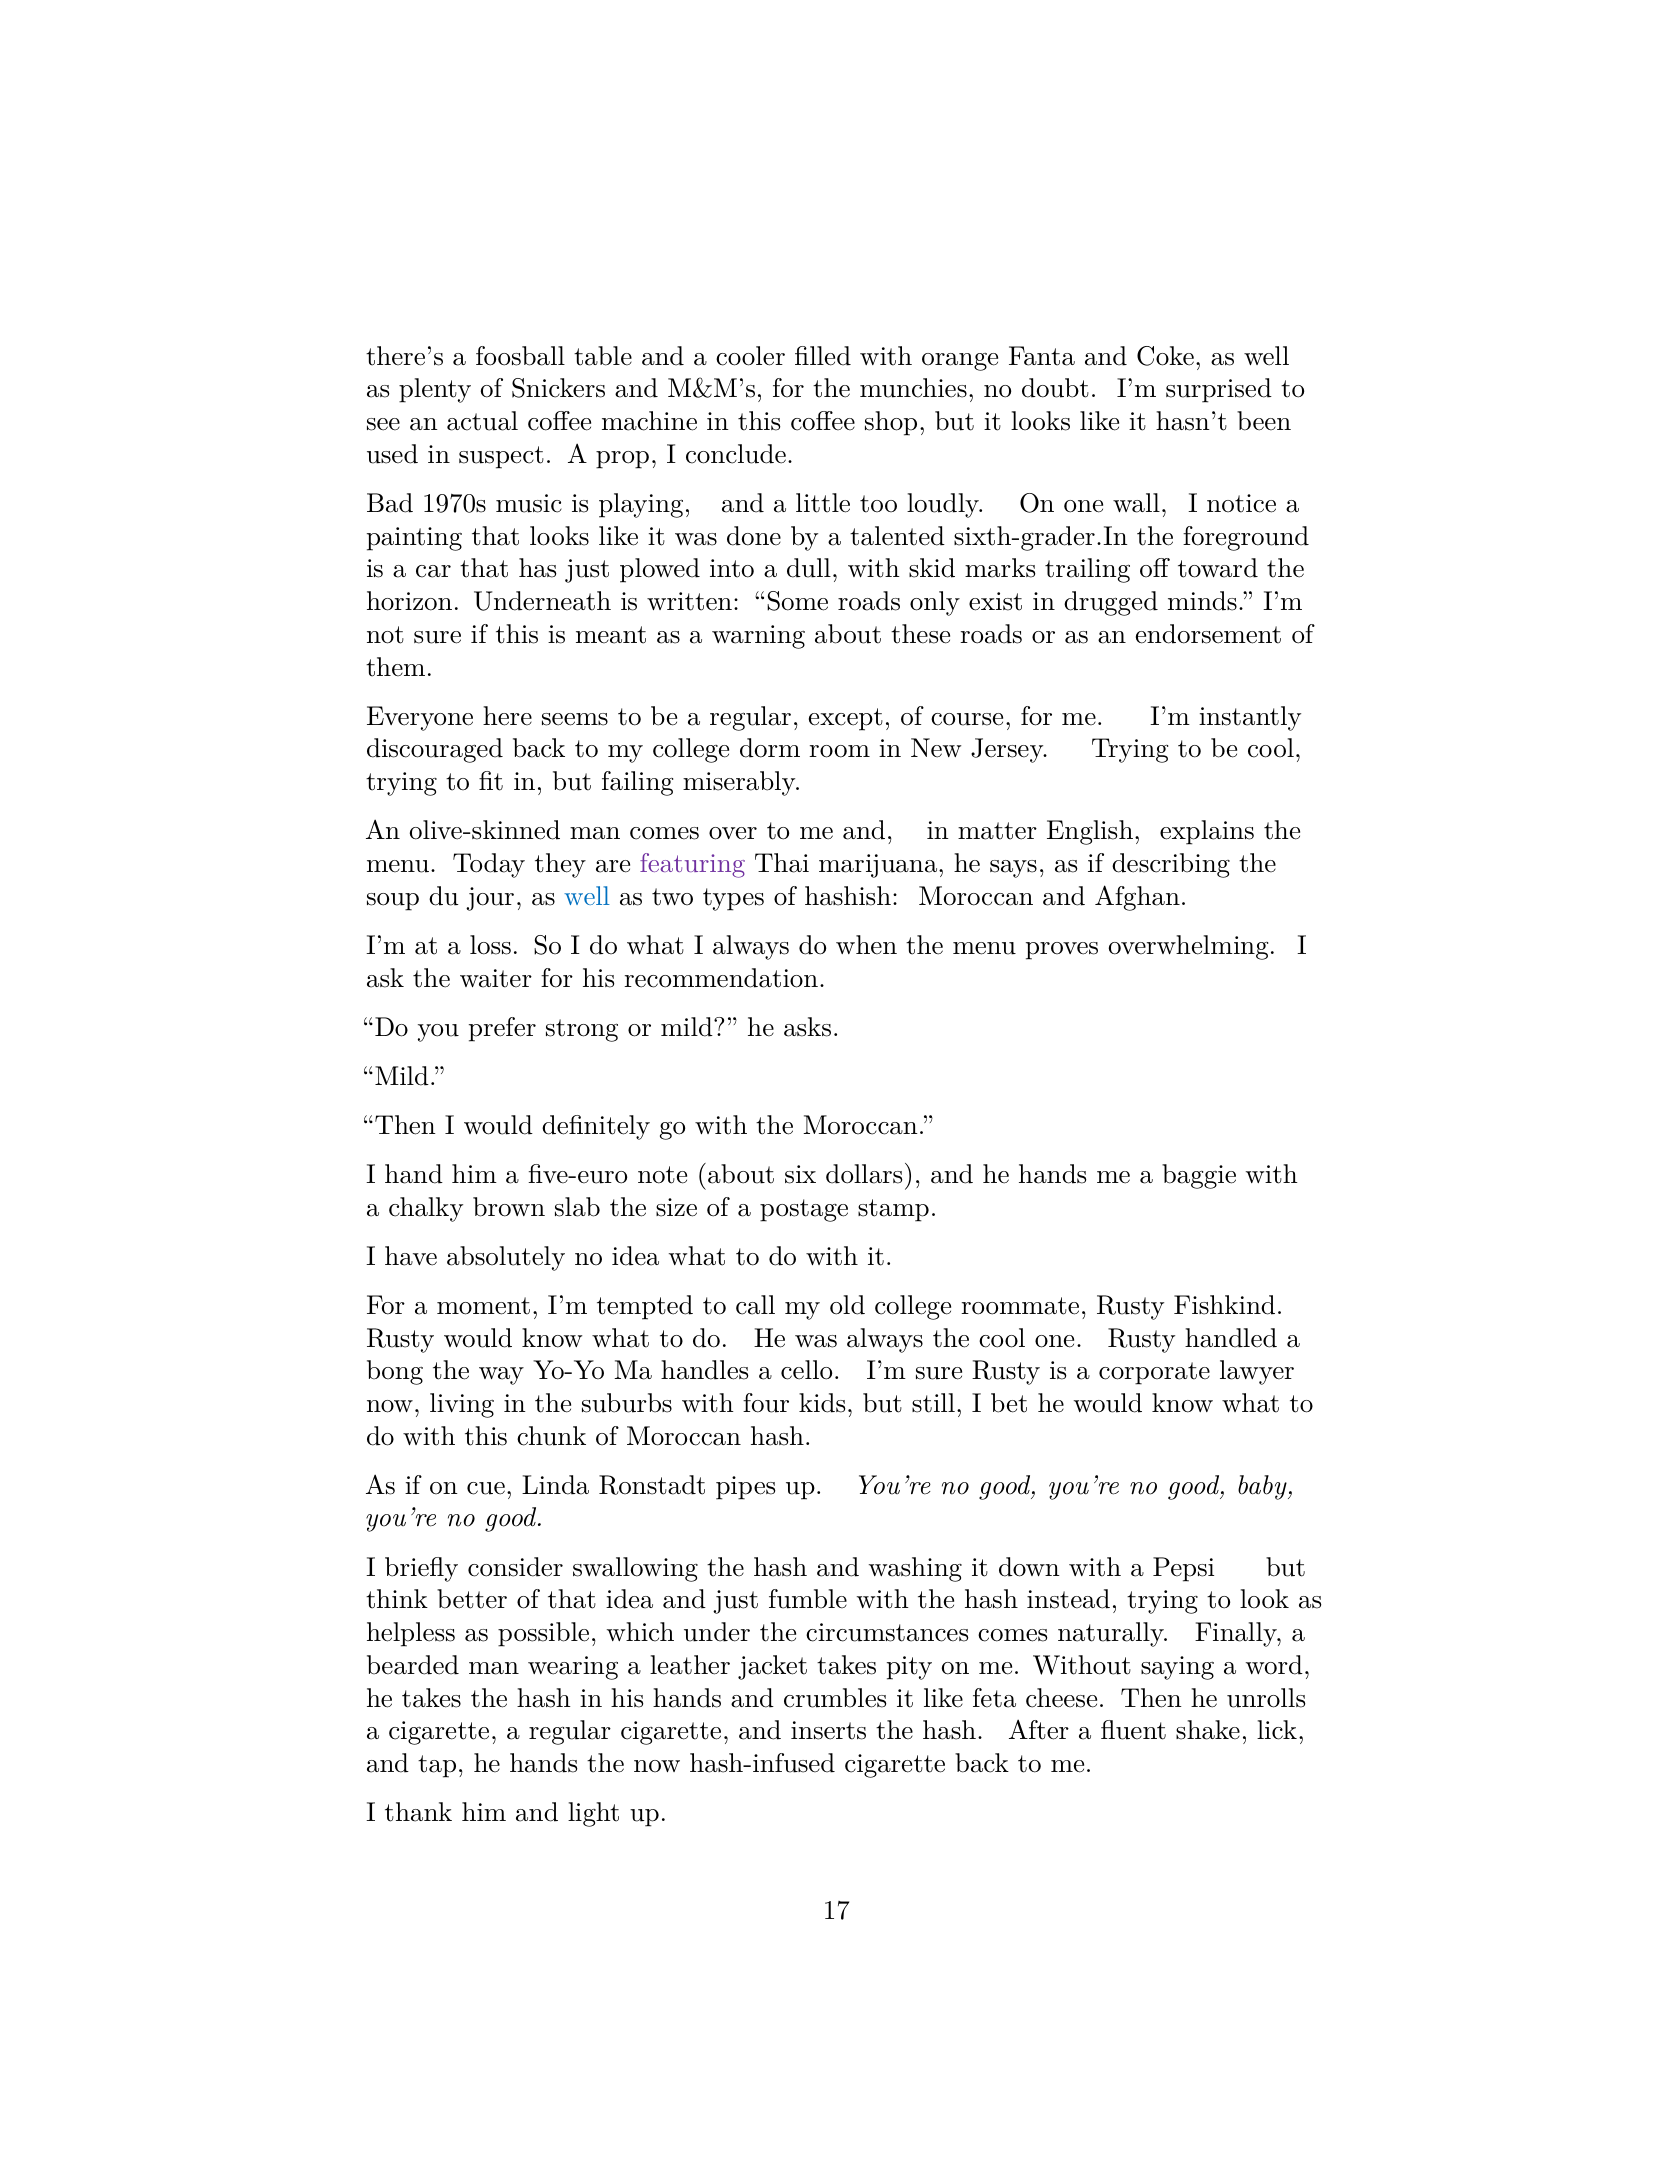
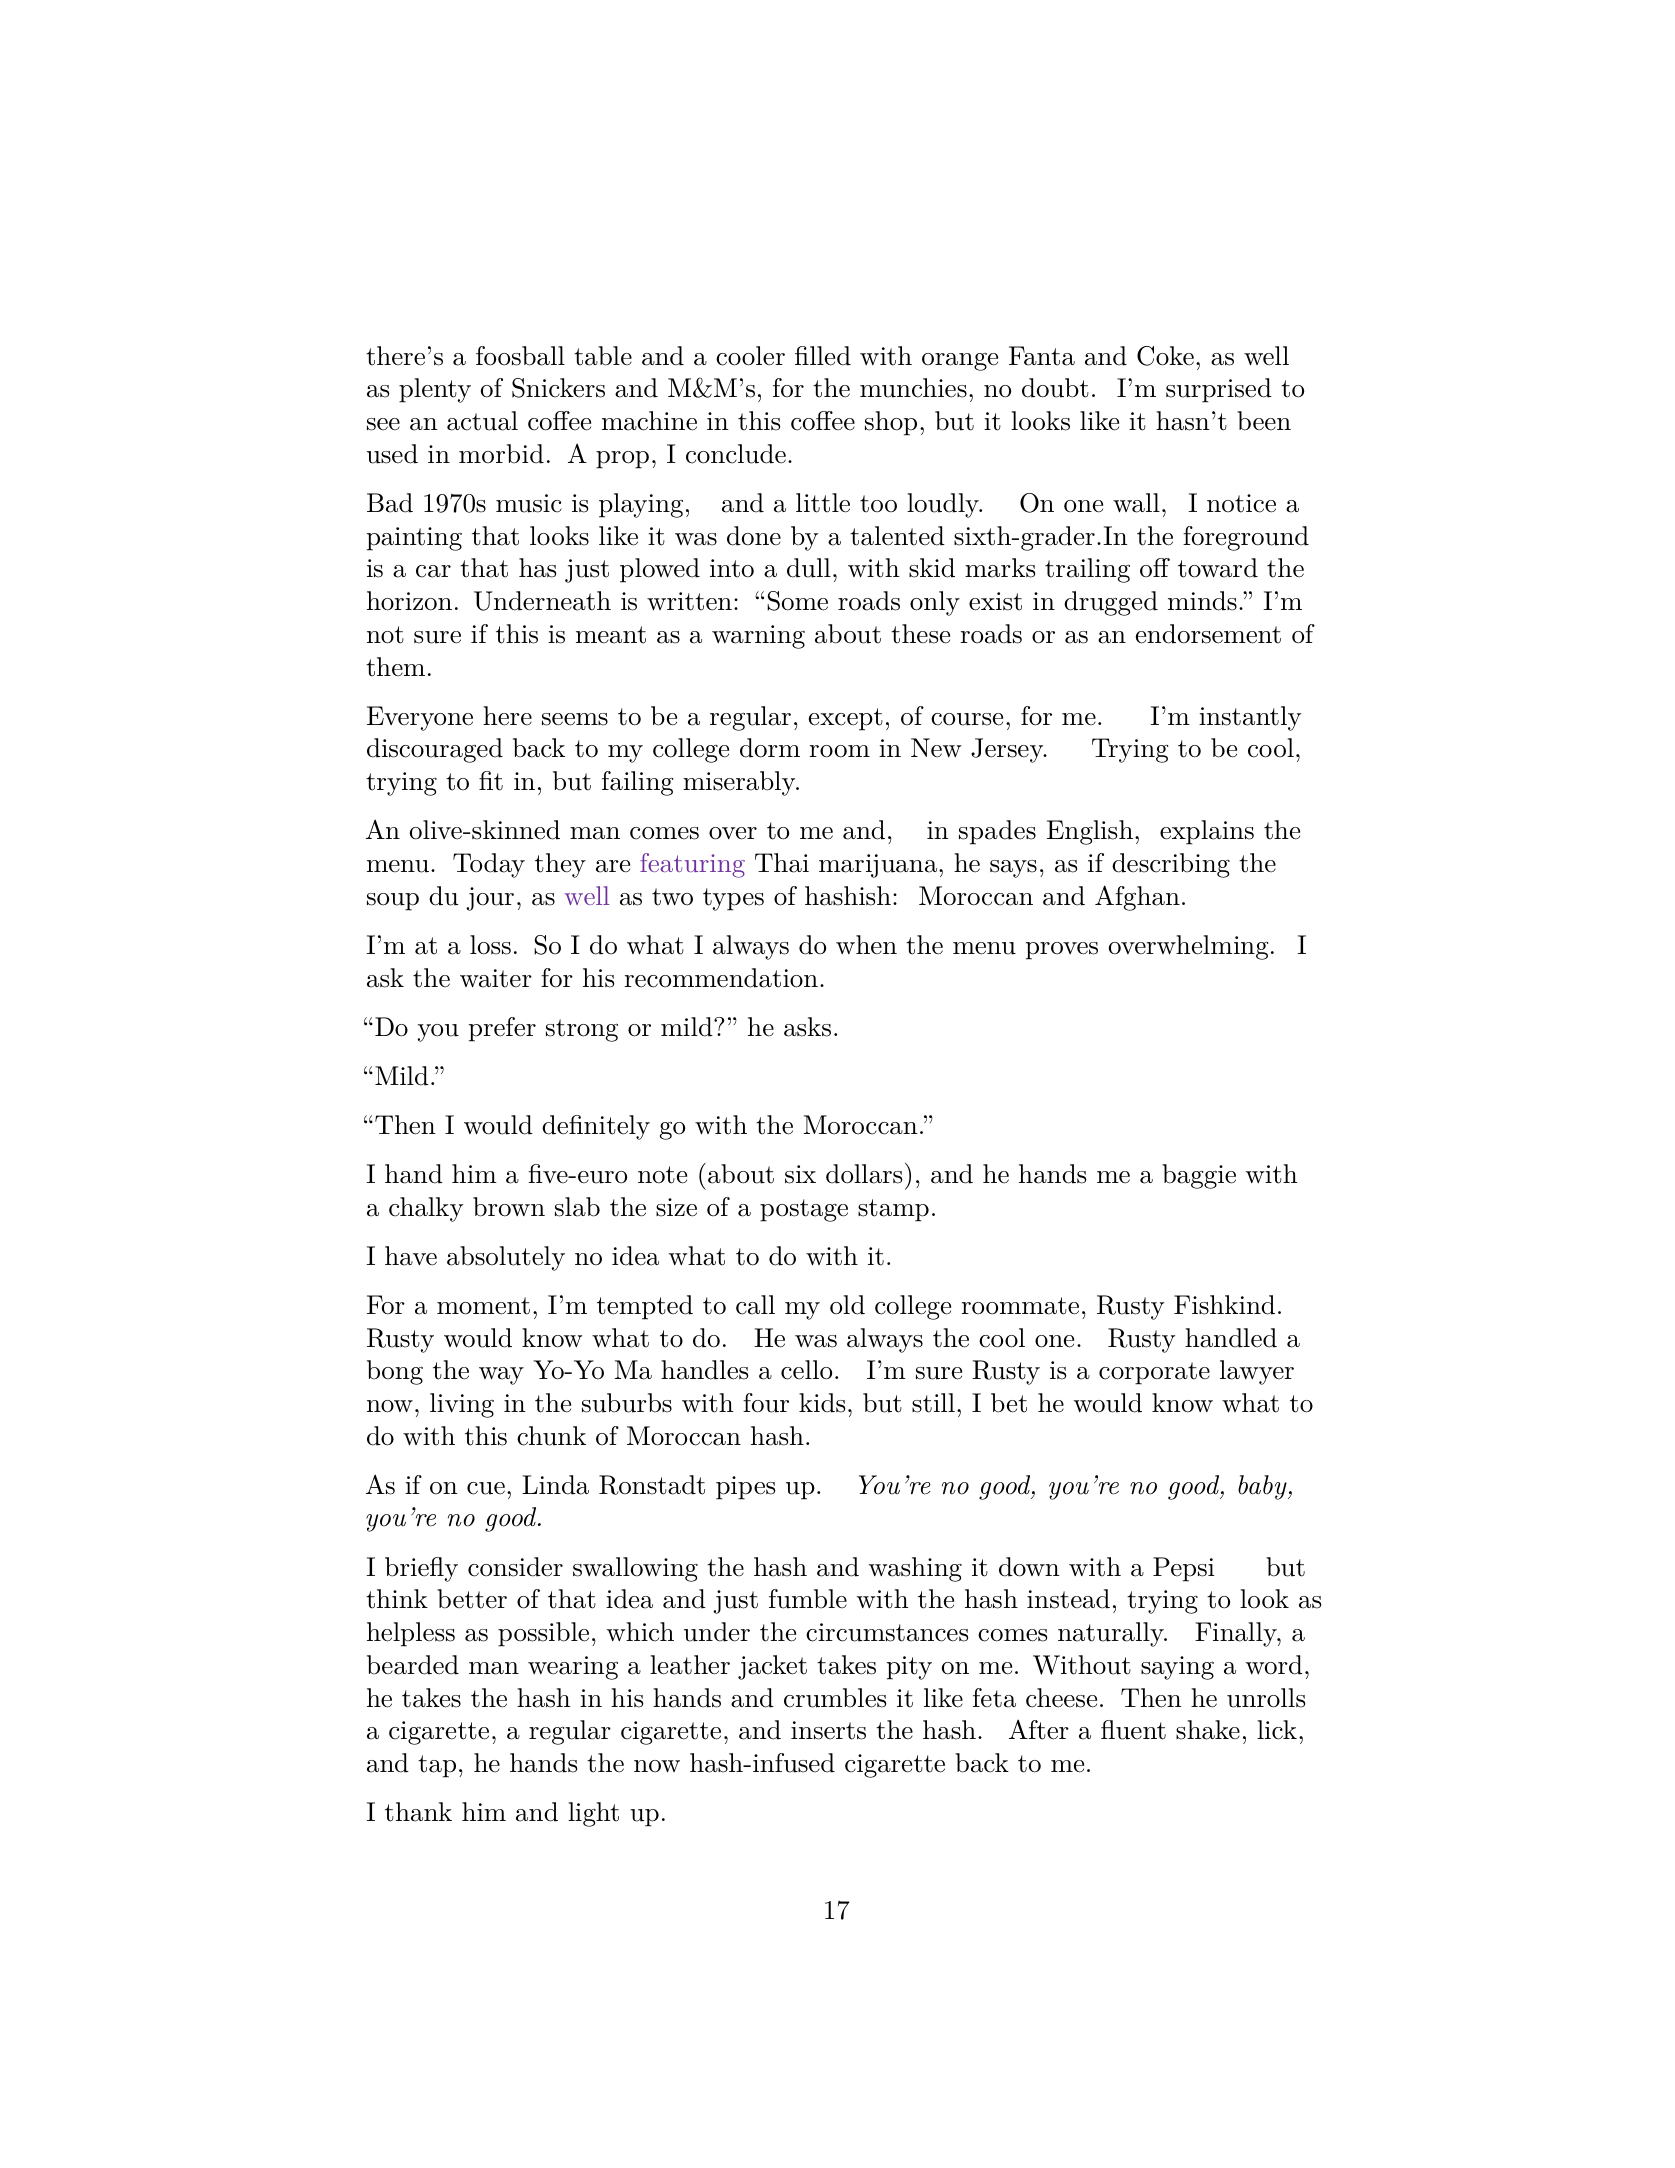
suspect: suspect -> morbid
matter: matter -> spades
well at (587, 896) colour: blue -> purple
